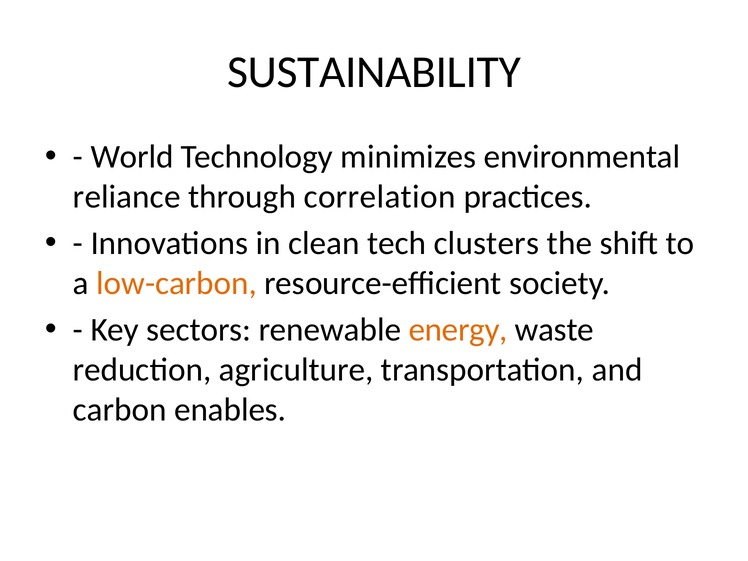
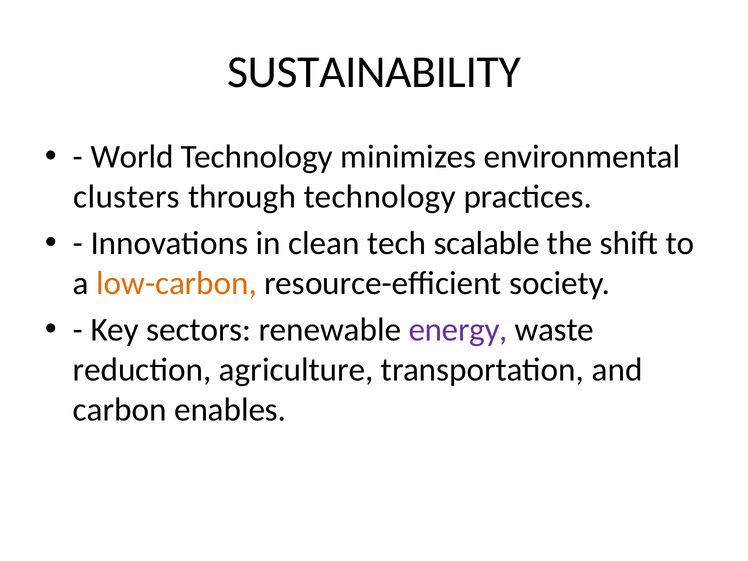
reliance: reliance -> clusters
through correlation: correlation -> technology
clusters: clusters -> scalable
energy colour: orange -> purple
